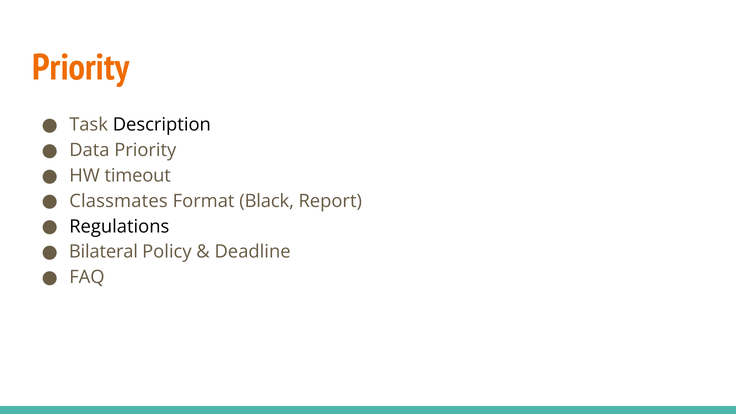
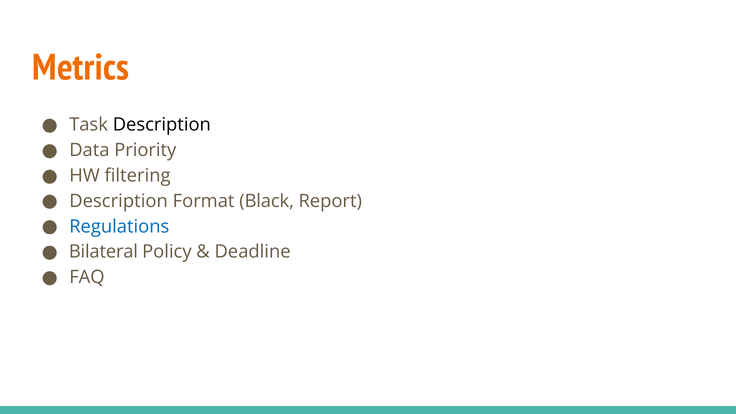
Priority at (81, 68): Priority -> Metrics
timeout: timeout -> filtering
Classmates at (118, 201): Classmates -> Description
Regulations colour: black -> blue
